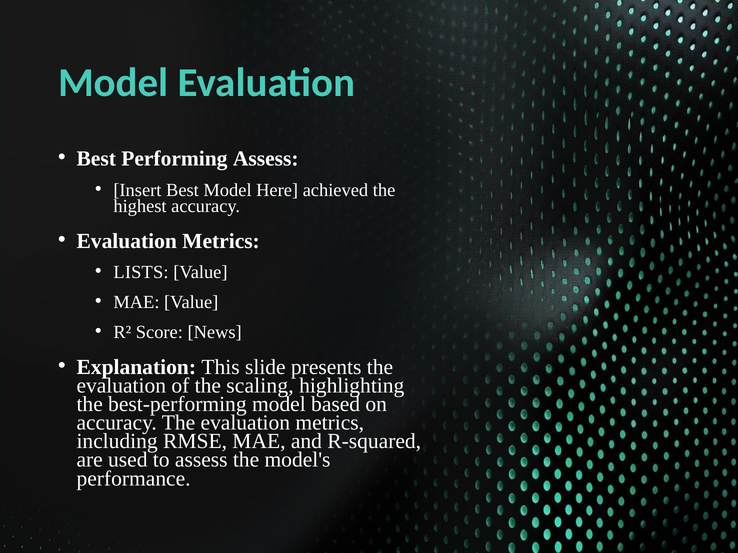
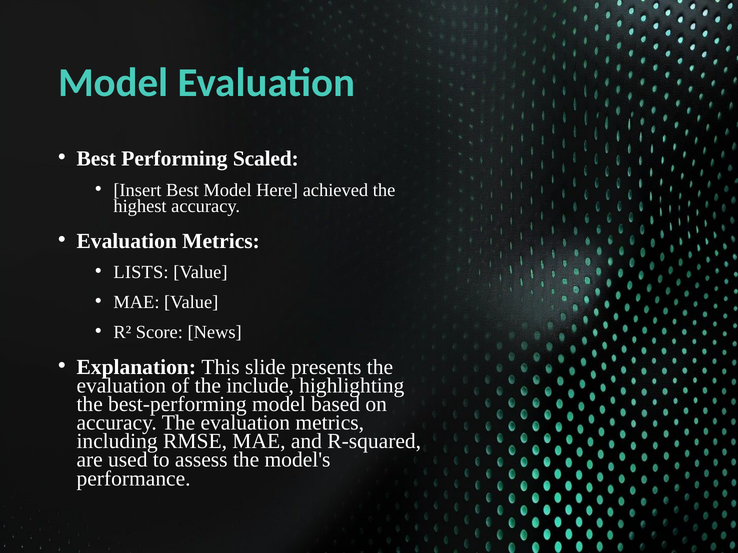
Performing Assess: Assess -> Scaled
scaling: scaling -> include
